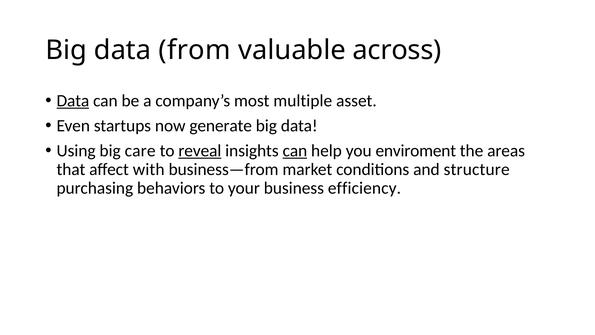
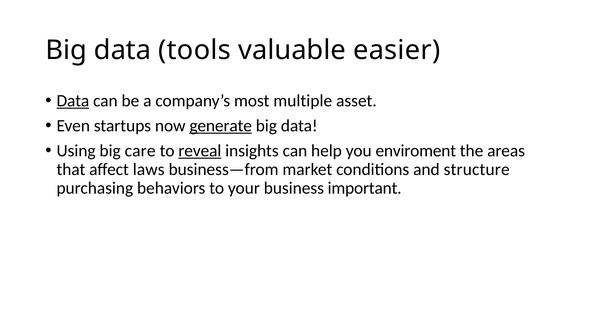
from: from -> tools
across: across -> easier
generate underline: none -> present
can at (295, 150) underline: present -> none
with: with -> laws
efficiency: efficiency -> important
